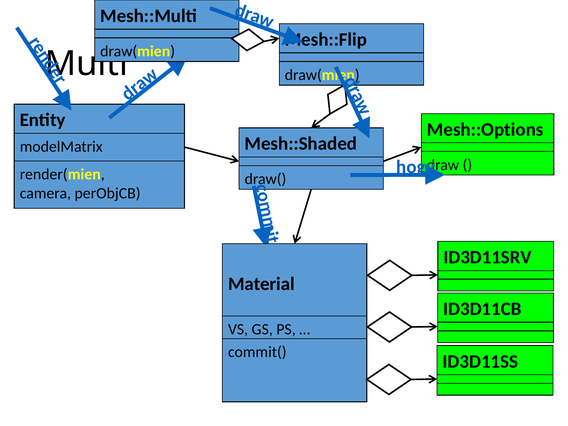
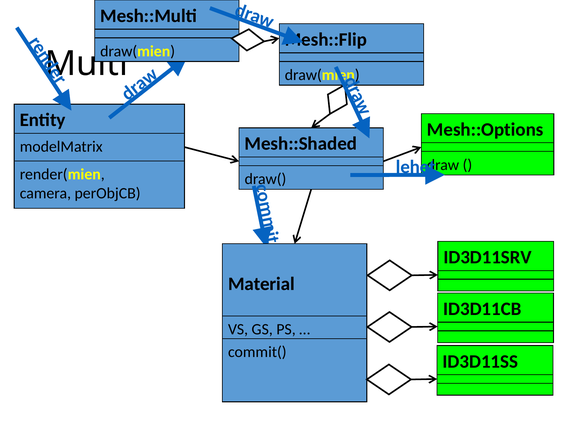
hogy: hogy -> lehet
